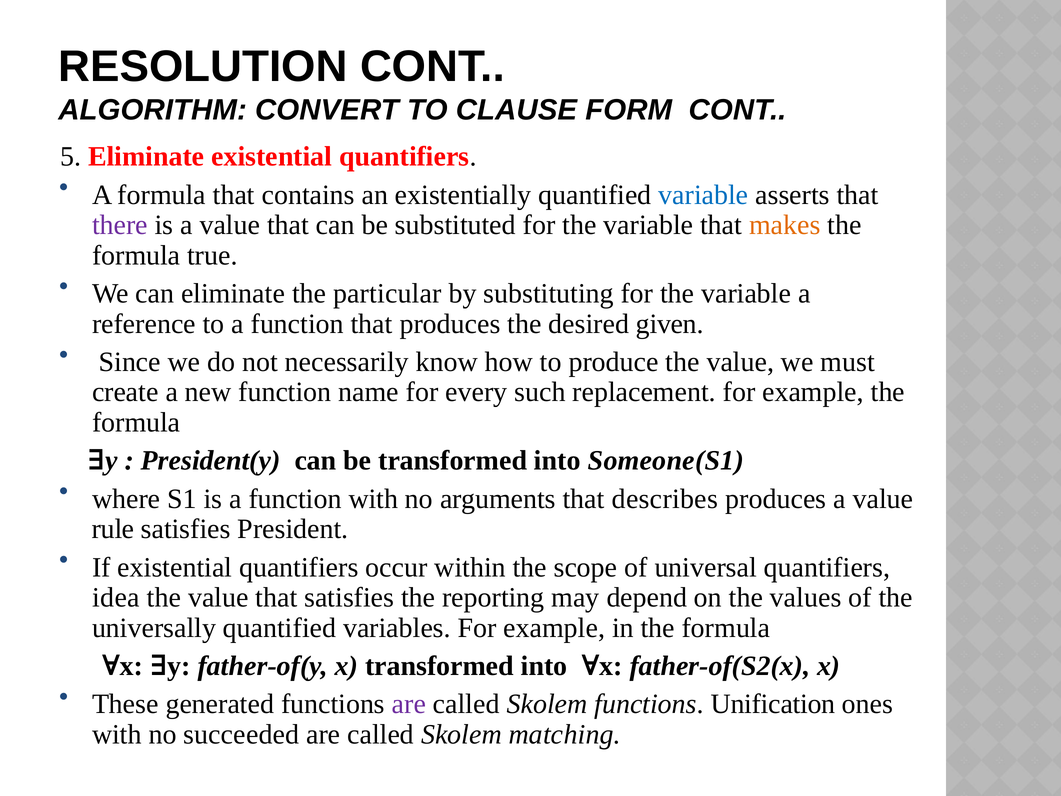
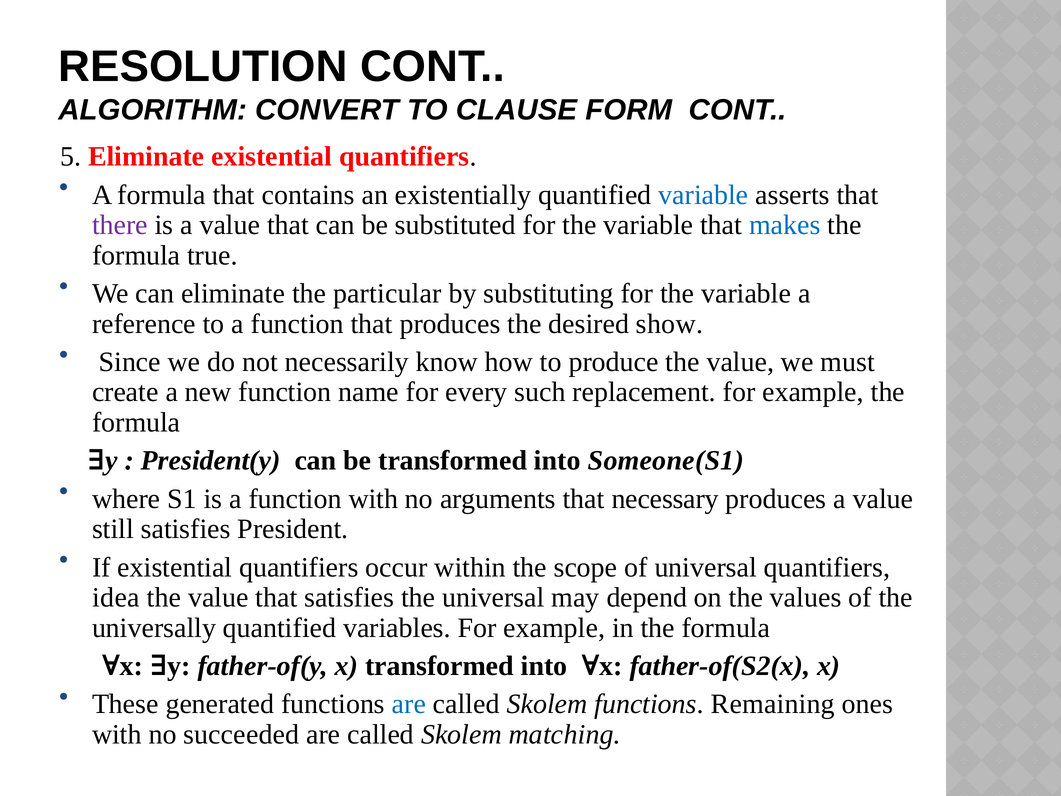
makes colour: orange -> blue
given: given -> show
describes: describes -> necessary
rule: rule -> still
the reporting: reporting -> universal
are at (409, 704) colour: purple -> blue
Unification: Unification -> Remaining
